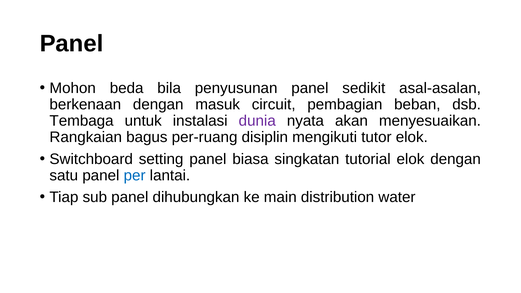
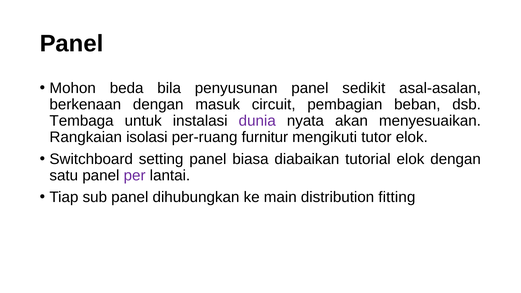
bagus: bagus -> isolasi
disiplin: disiplin -> furnitur
singkatan: singkatan -> diabaikan
per colour: blue -> purple
water: water -> fitting
